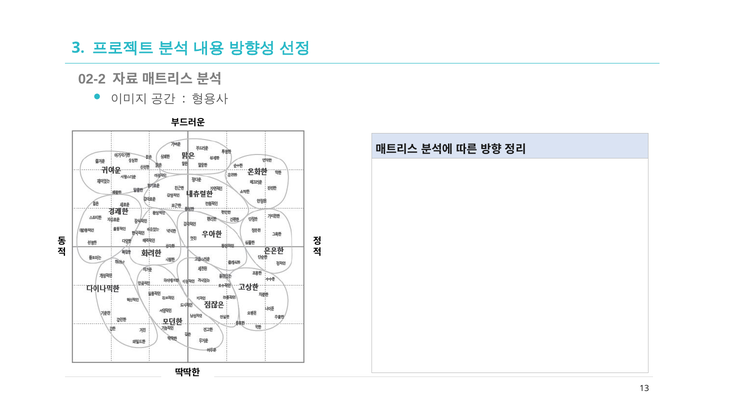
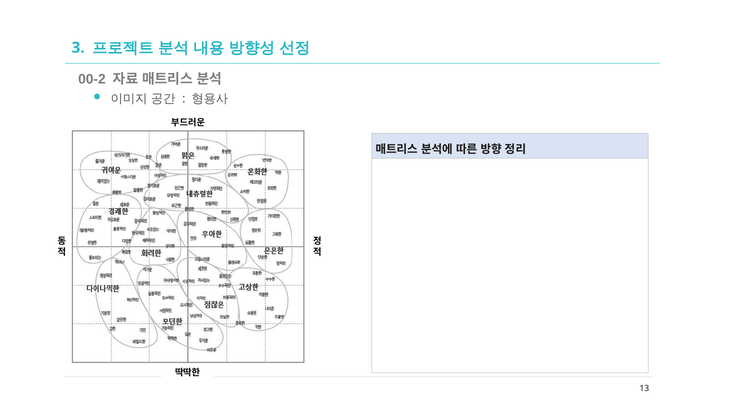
02-2: 02-2 -> 00-2
